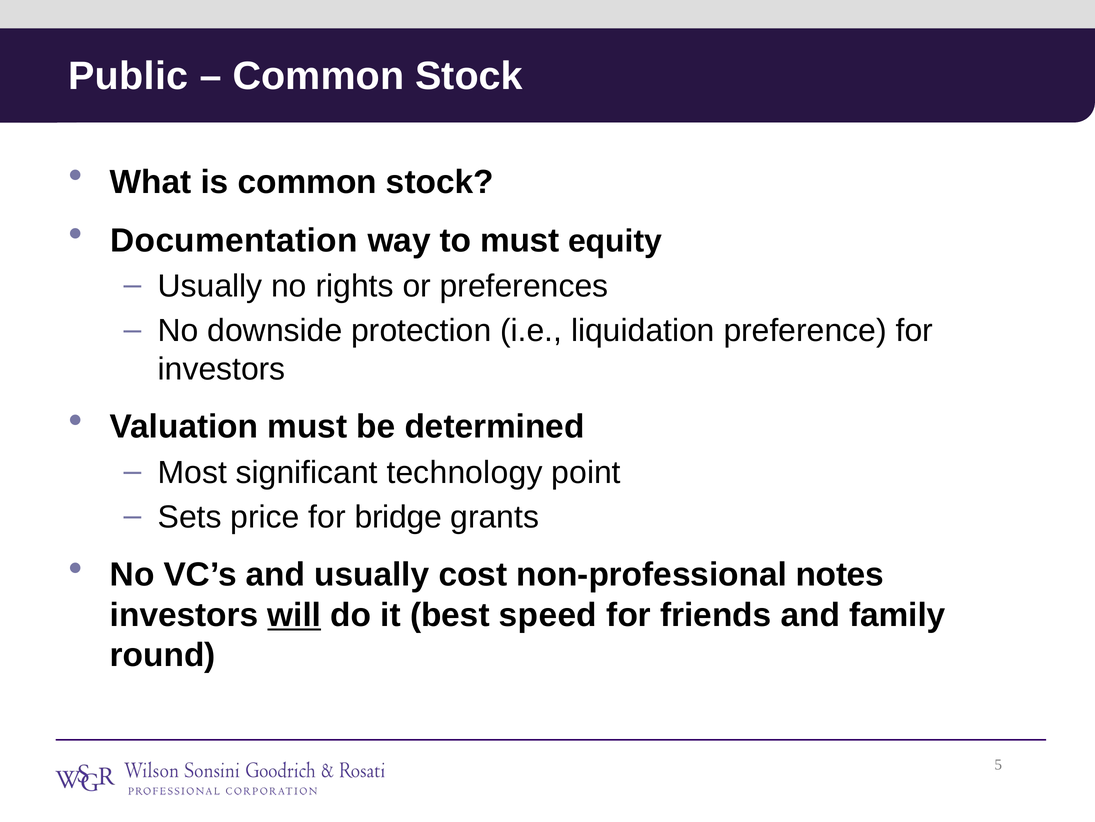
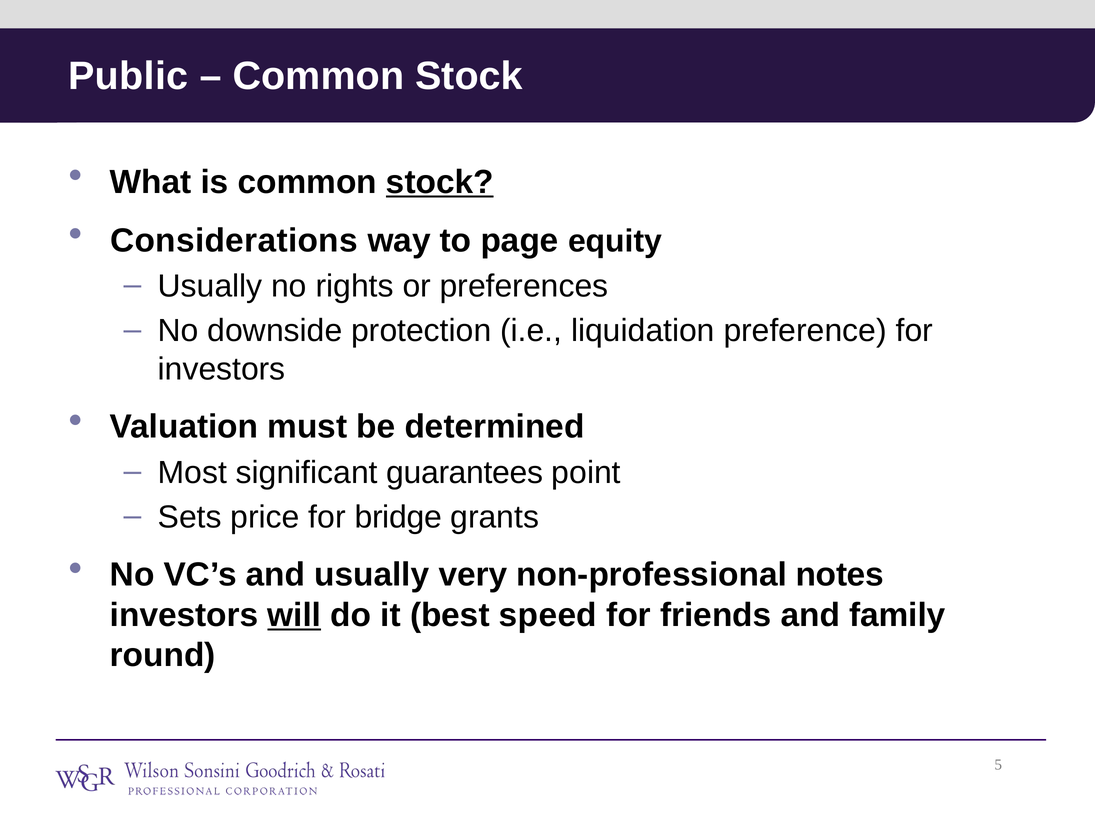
stock at (440, 182) underline: none -> present
Documentation: Documentation -> Considerations
to must: must -> page
technology: technology -> guarantees
cost: cost -> very
